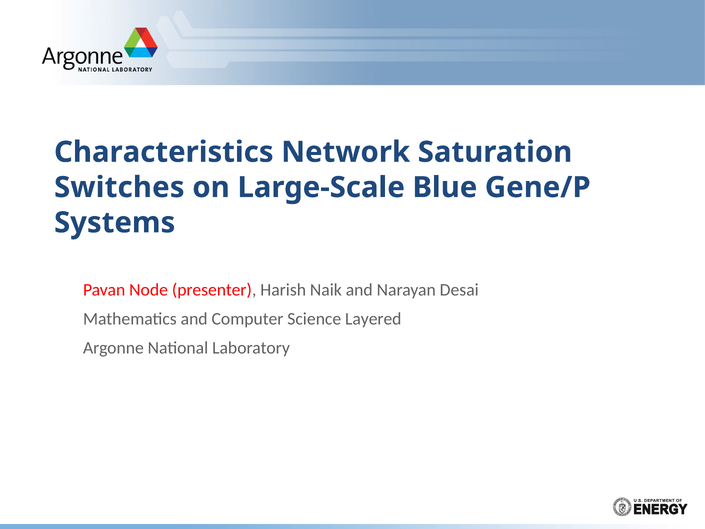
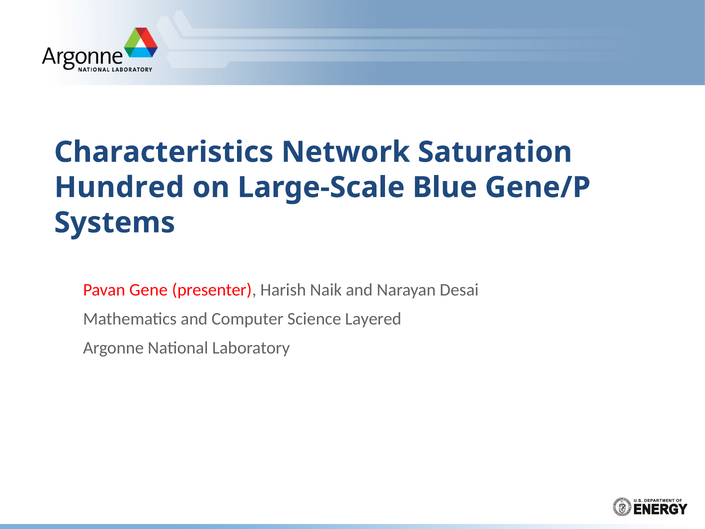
Switches: Switches -> Hundred
Node: Node -> Gene
